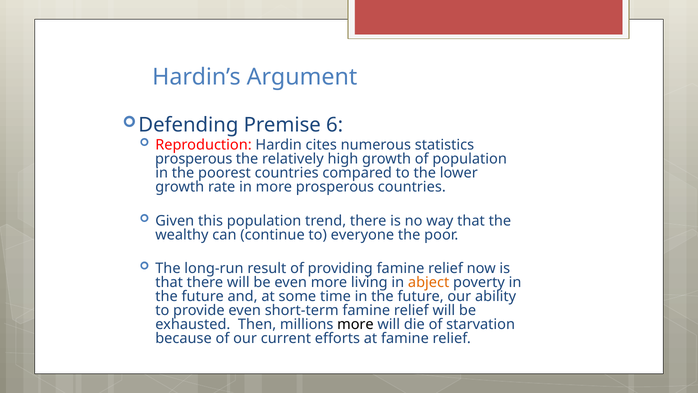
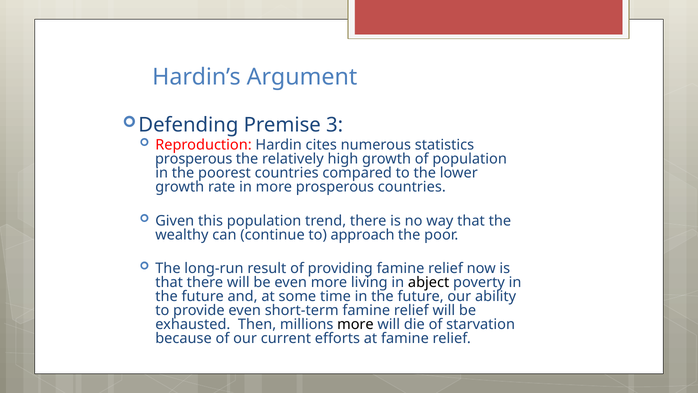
6: 6 -> 3
everyone: everyone -> approach
abject colour: orange -> black
